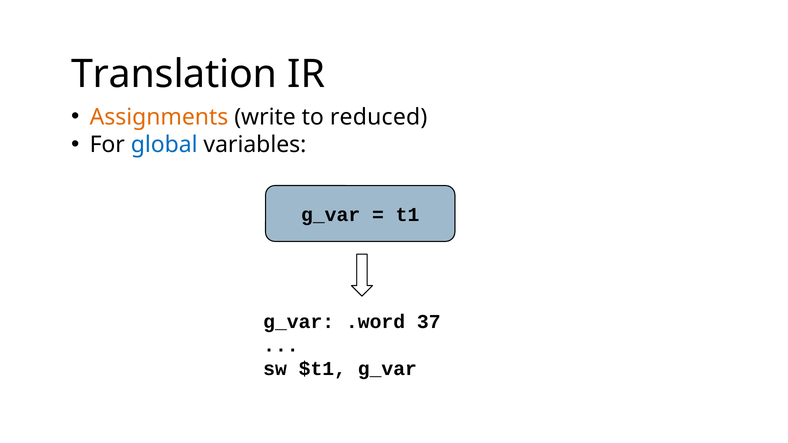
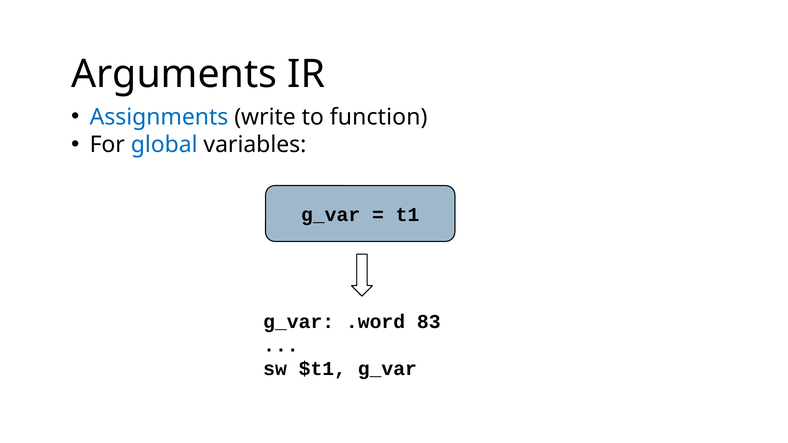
Translation: Translation -> Arguments
Assignments colour: orange -> blue
reduced: reduced -> function
37: 37 -> 83
